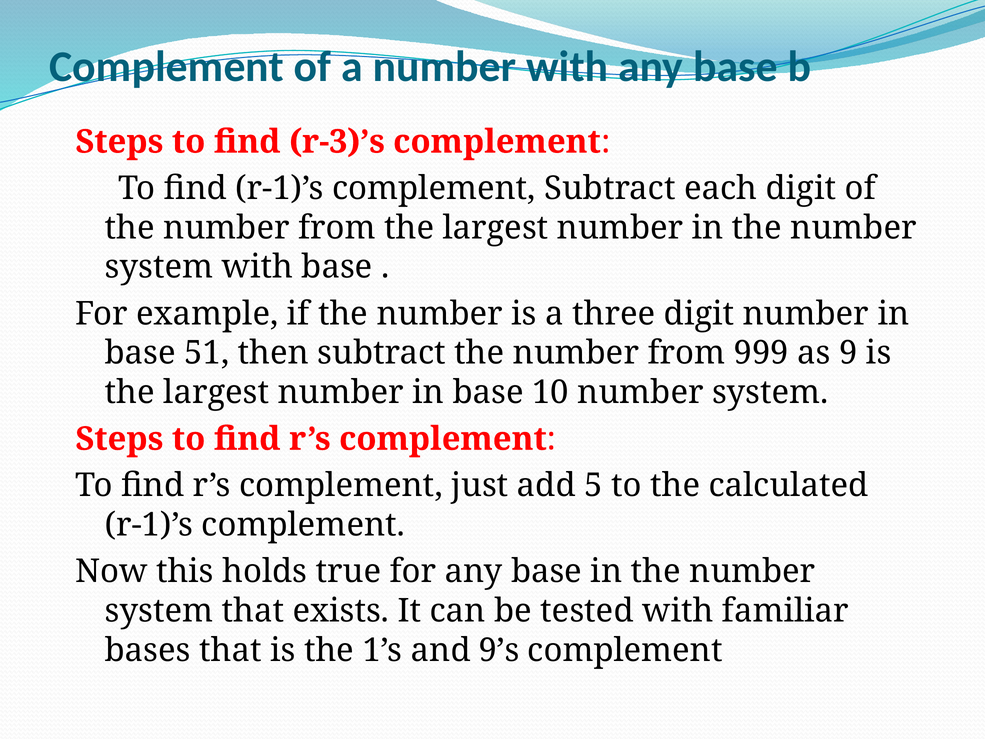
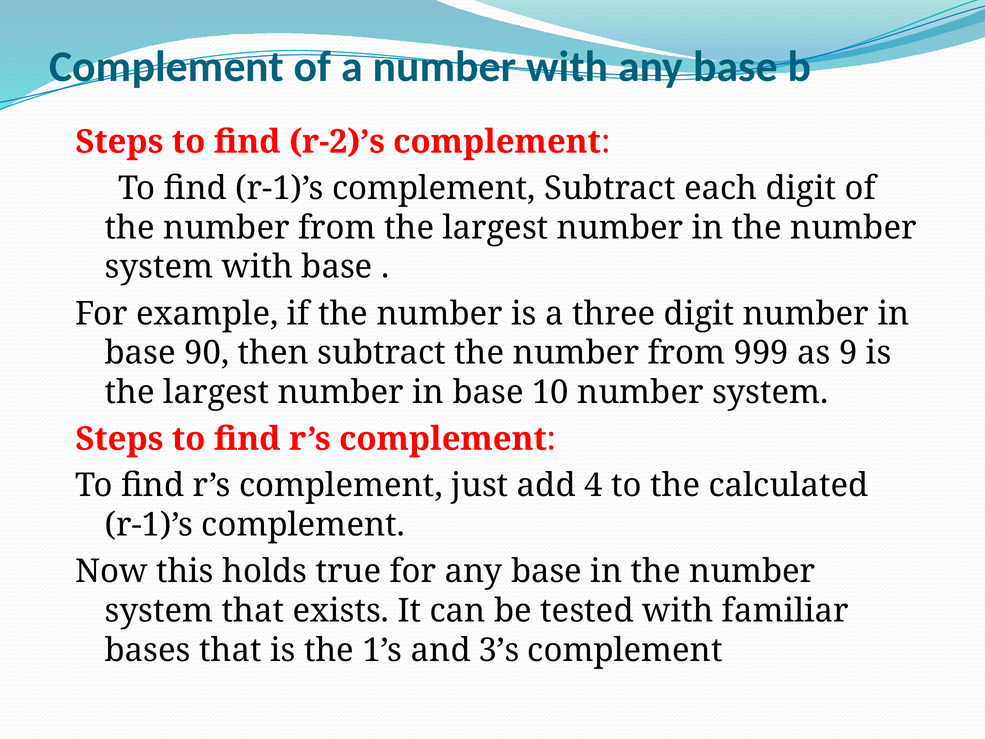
r-3)’s: r-3)’s -> r-2)’s
51: 51 -> 90
5: 5 -> 4
9’s: 9’s -> 3’s
